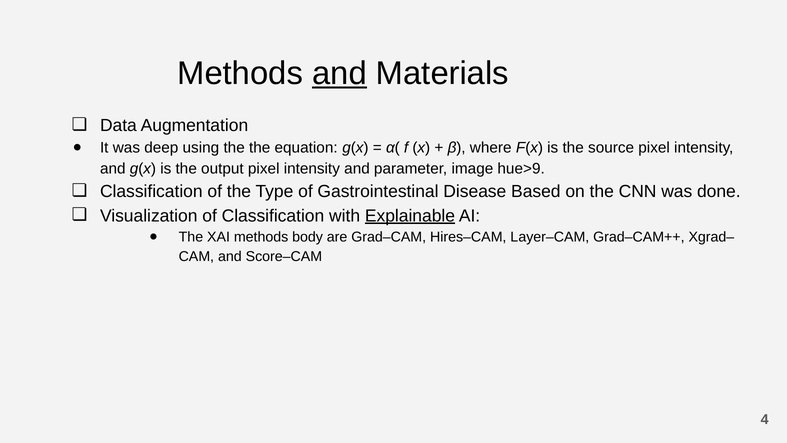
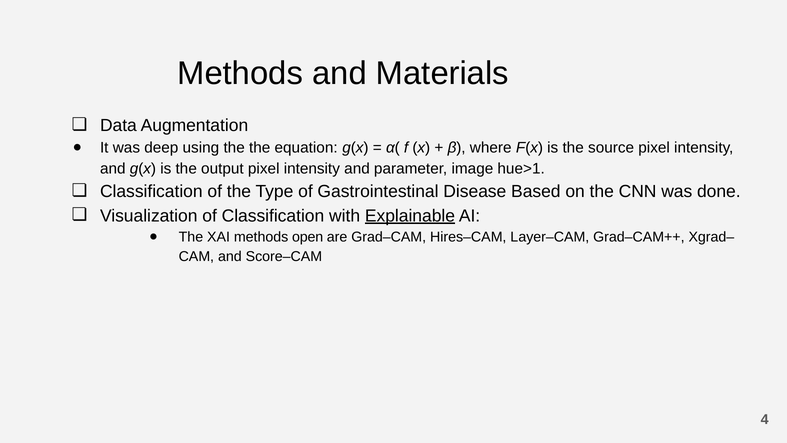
and at (339, 73) underline: present -> none
hue>9: hue>9 -> hue>1
body: body -> open
